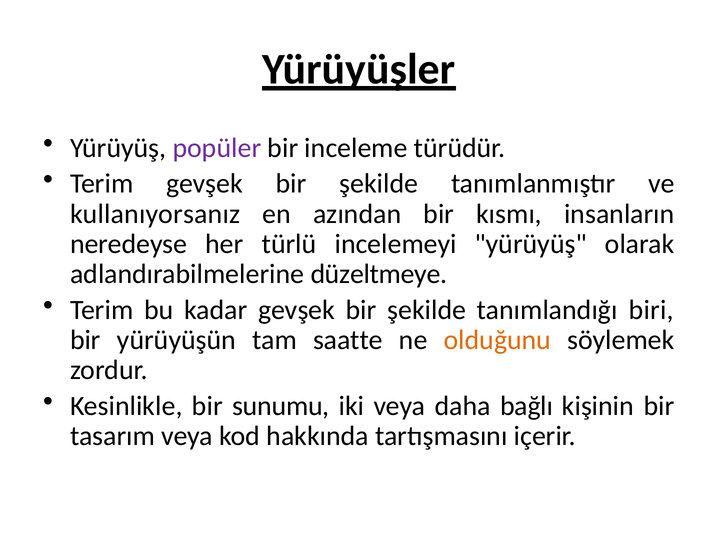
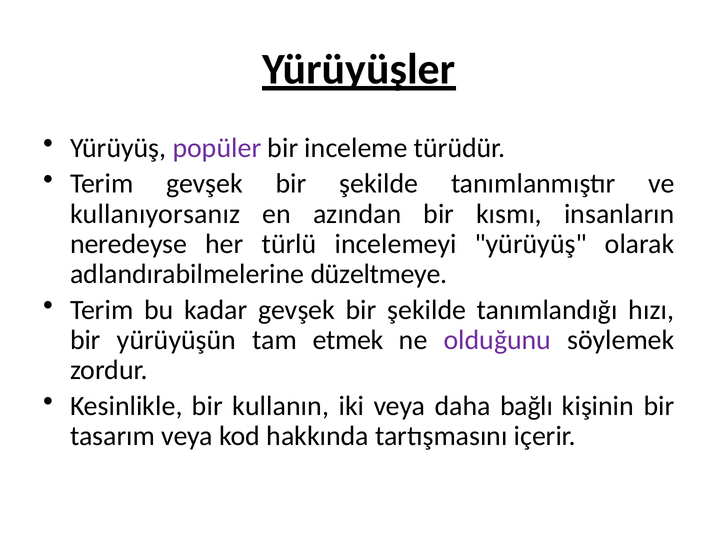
biri: biri -> hızı
saatte: saatte -> etmek
olduğunu colour: orange -> purple
sunumu: sunumu -> kullanın
